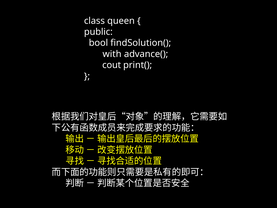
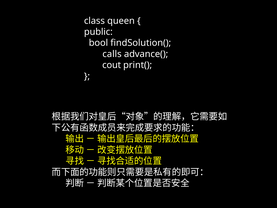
with: with -> calls
